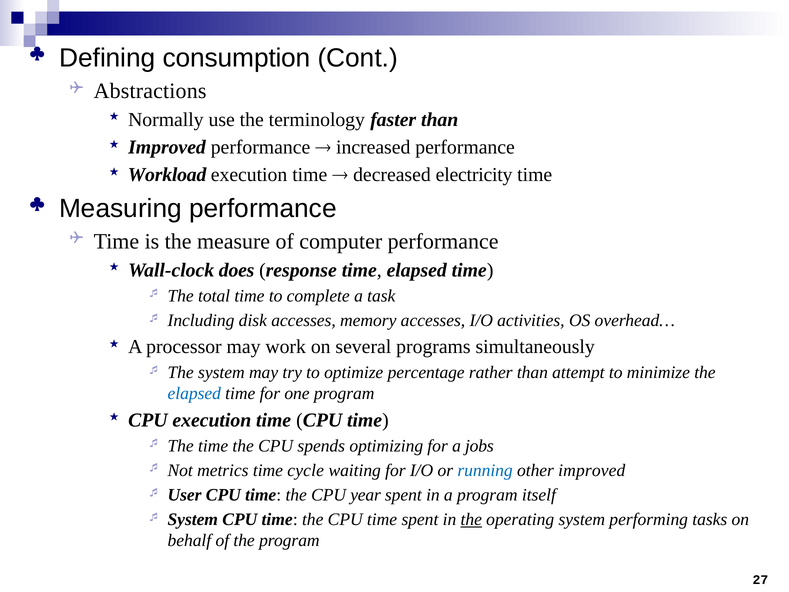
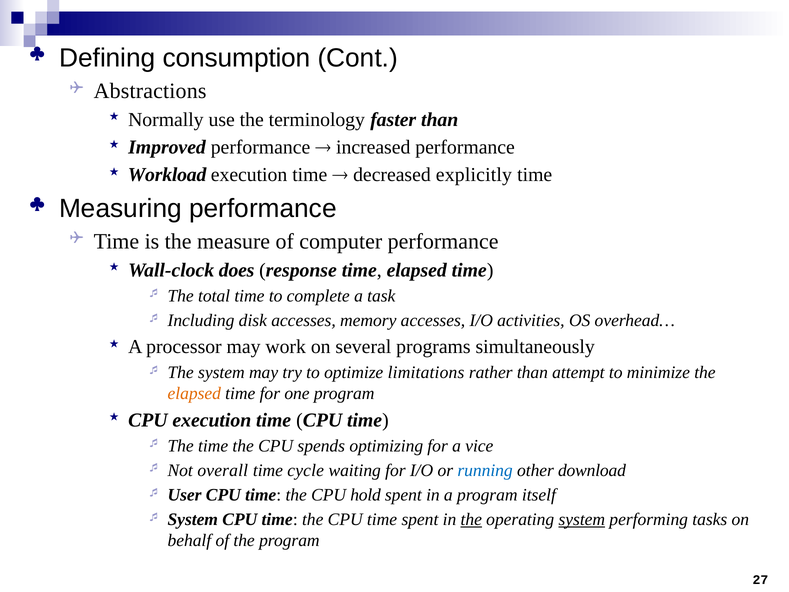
electricity: electricity -> explicitly
percentage: percentage -> limitations
elapsed at (194, 393) colour: blue -> orange
jobs: jobs -> vice
metrics: metrics -> overall
other improved: improved -> download
year: year -> hold
system at (582, 519) underline: none -> present
